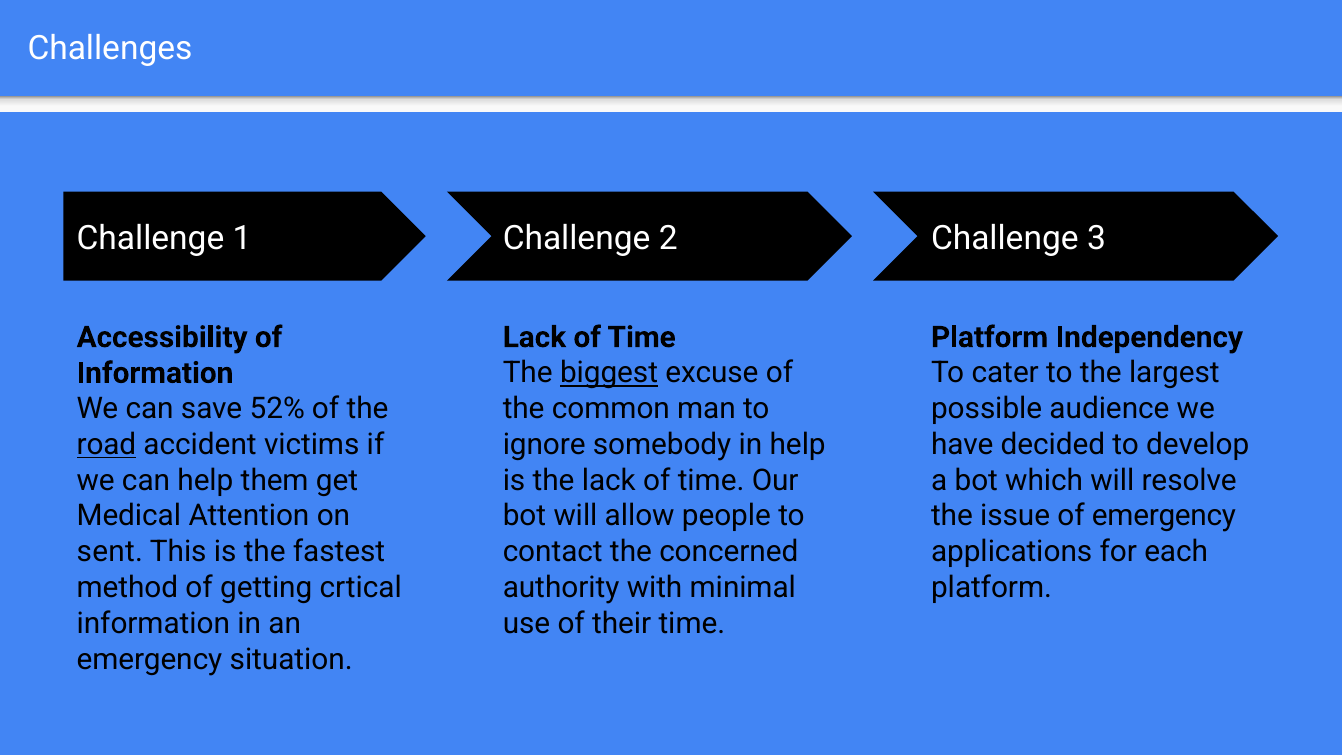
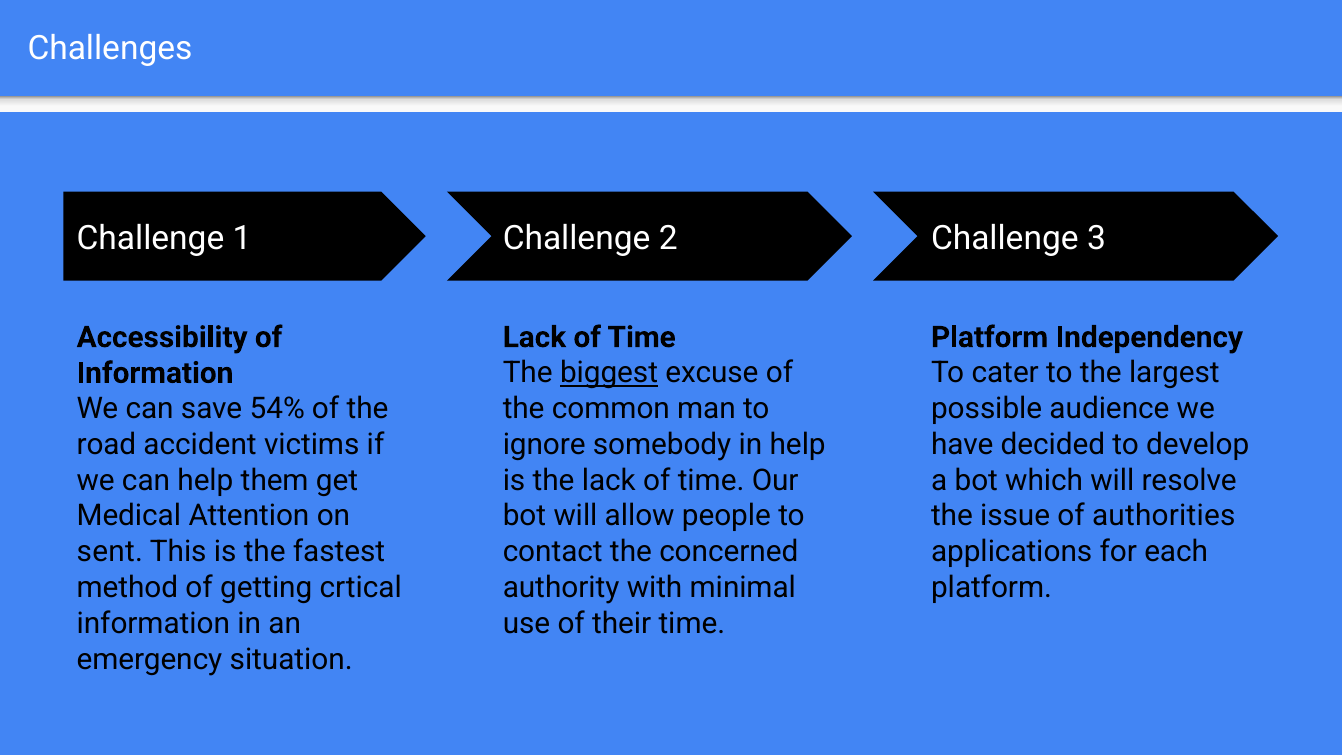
52%: 52% -> 54%
road underline: present -> none
of emergency: emergency -> authorities
